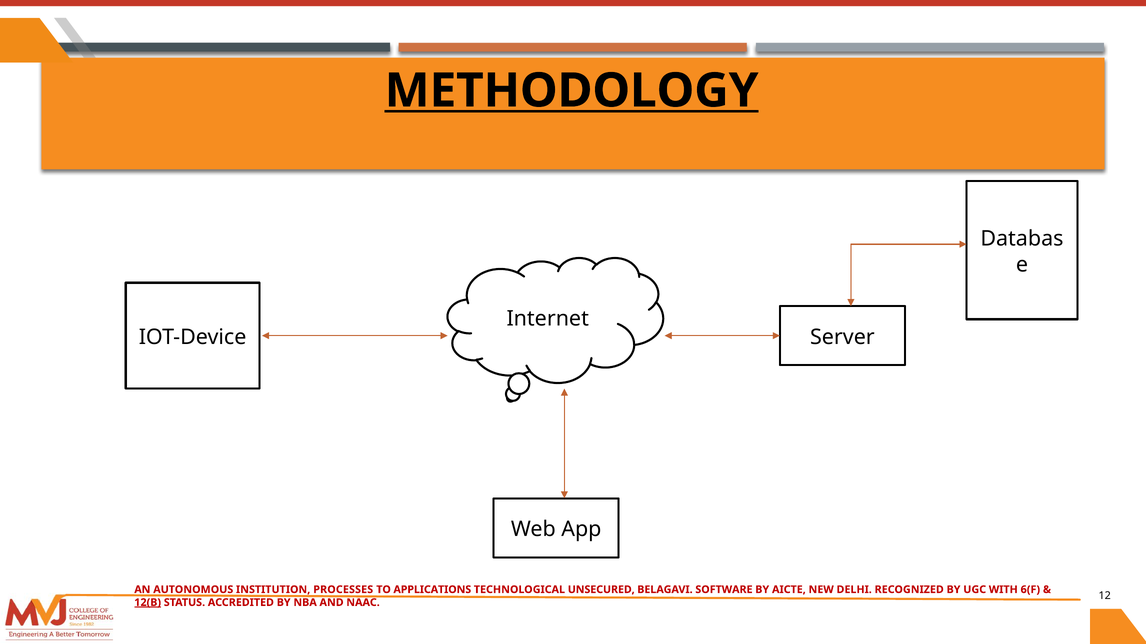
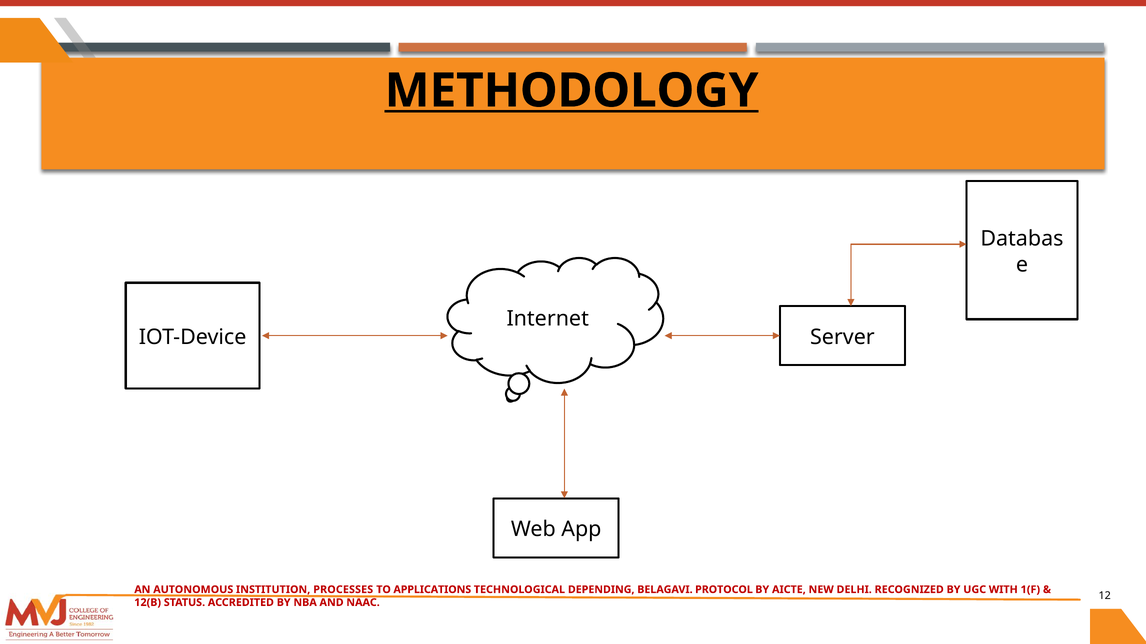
UNSECURED: UNSECURED -> DEPENDING
SOFTWARE: SOFTWARE -> PROTOCOL
6(F: 6(F -> 1(F
12(B underline: present -> none
